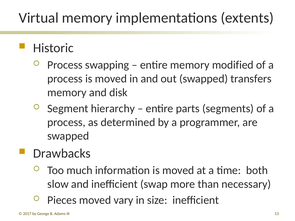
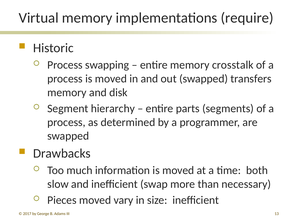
extents: extents -> require
modified: modified -> crosstalk
